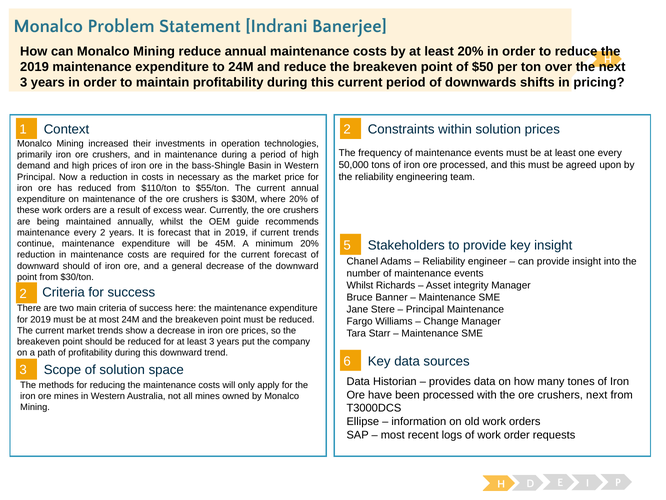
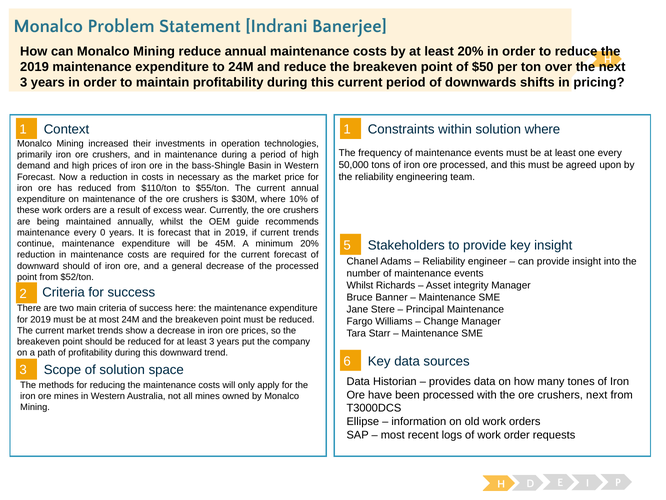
1 2: 2 -> 1
solution prices: prices -> where
Principal at (36, 177): Principal -> Forecast
where 20%: 20% -> 10%
every 2: 2 -> 0
the downward: downward -> processed
$30/ton: $30/ton -> $52/ton
